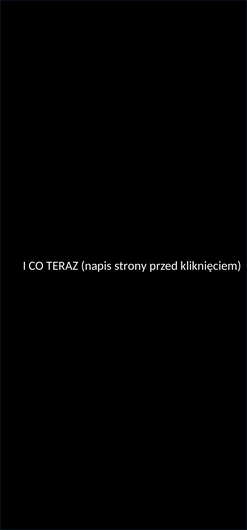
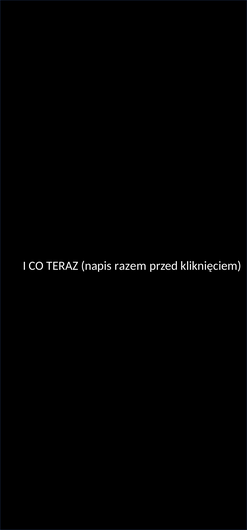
strony: strony -> razem
